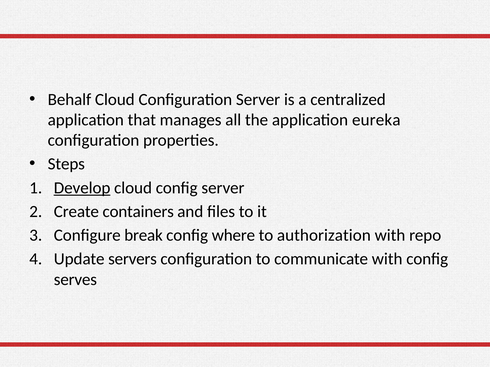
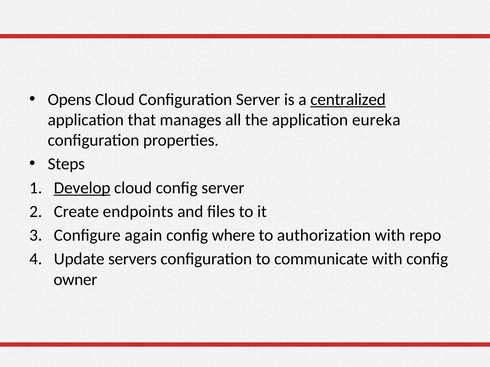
Behalf: Behalf -> Opens
centralized underline: none -> present
containers: containers -> endpoints
break: break -> again
serves: serves -> owner
